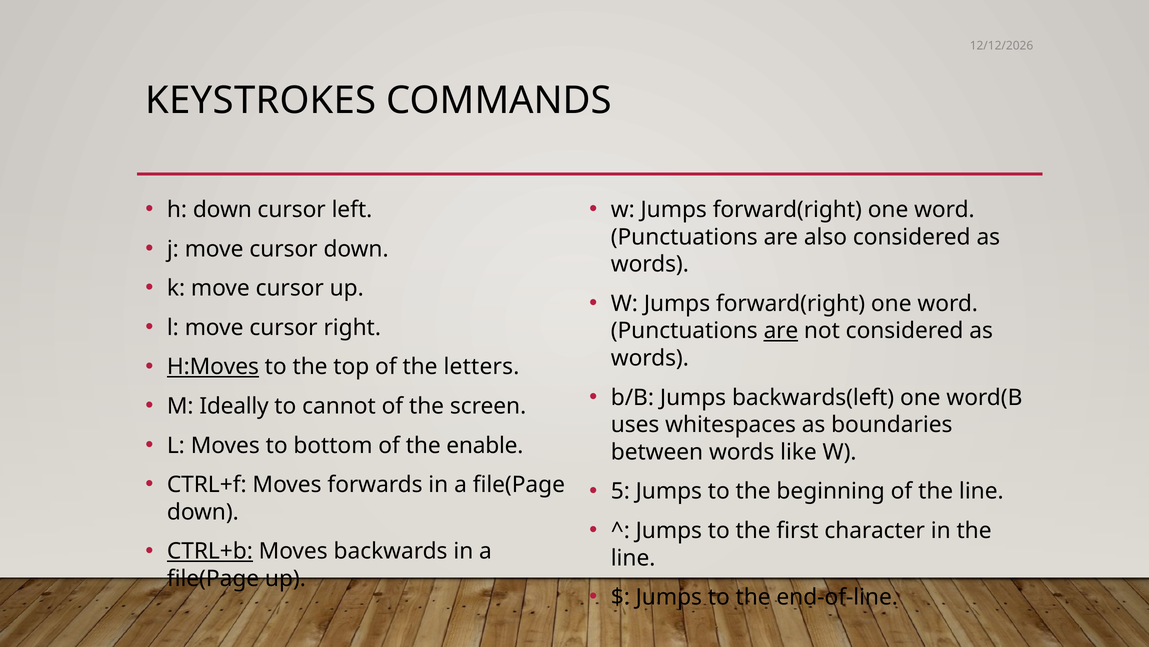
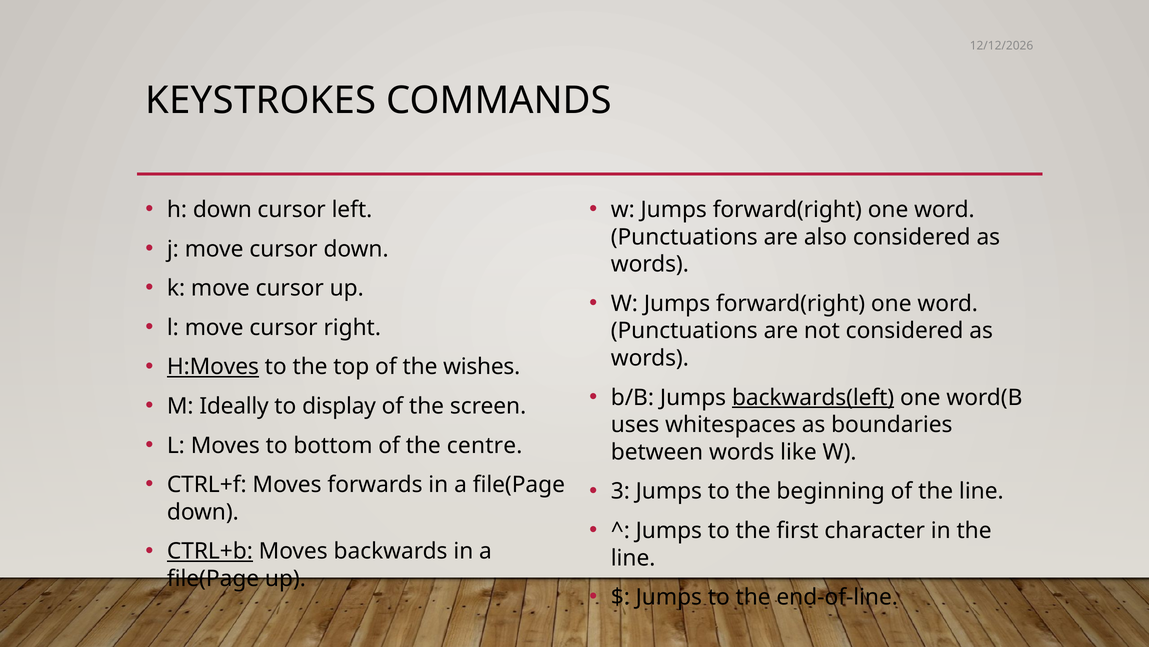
are at (781, 331) underline: present -> none
letters: letters -> wishes
backwards(left underline: none -> present
cannot: cannot -> display
enable: enable -> centre
5: 5 -> 3
